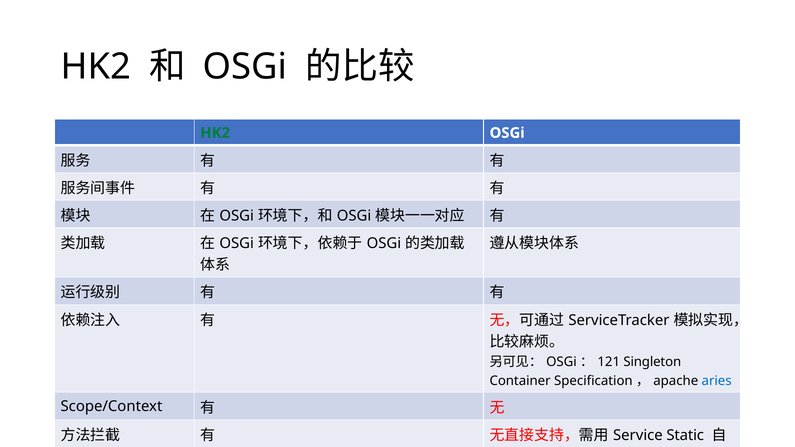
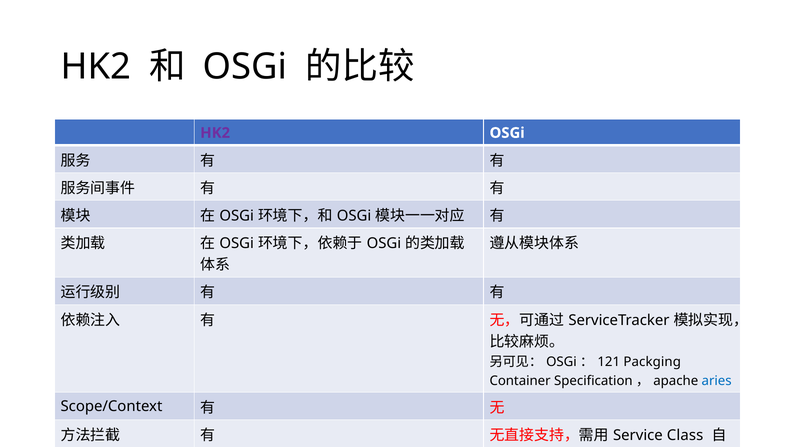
HK2 at (215, 133) colour: green -> purple
Singleton: Singleton -> Packging
Static: Static -> Class
